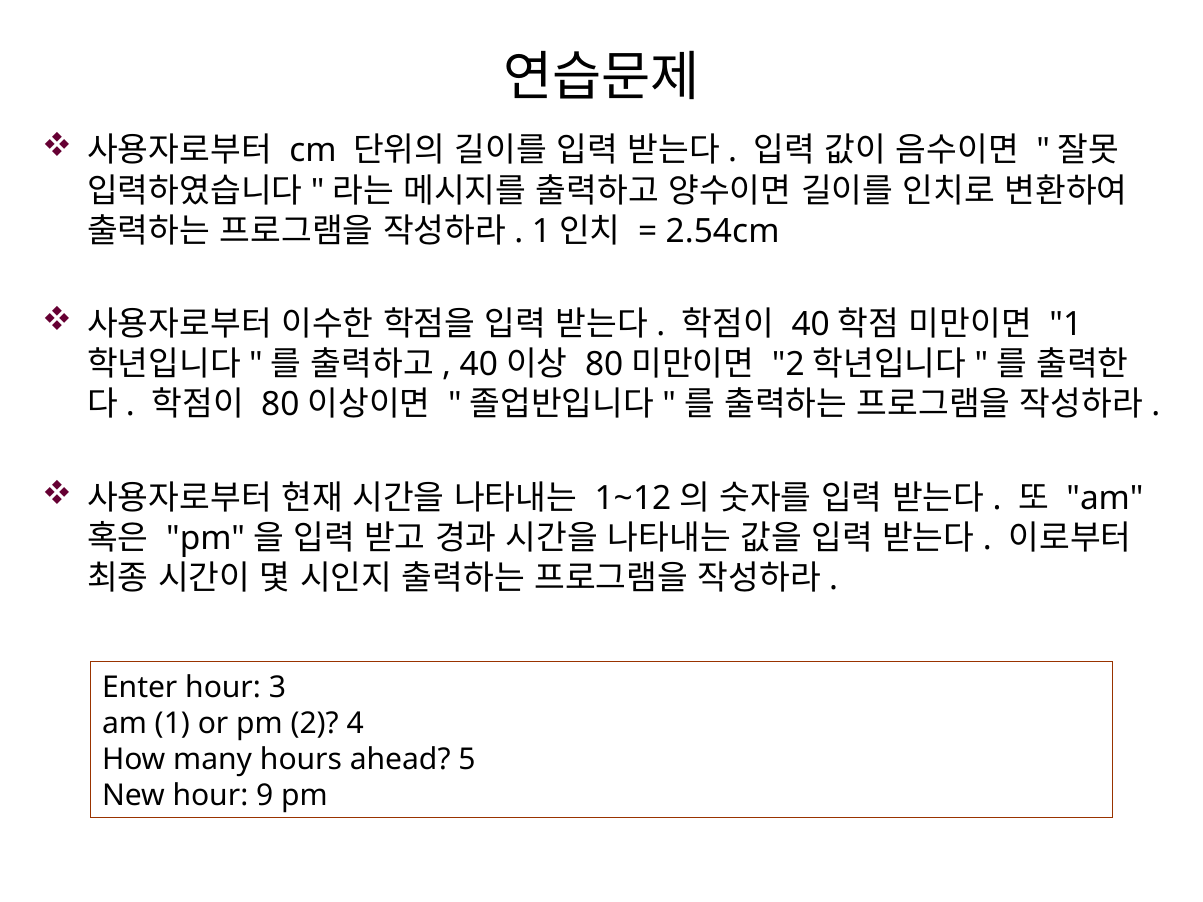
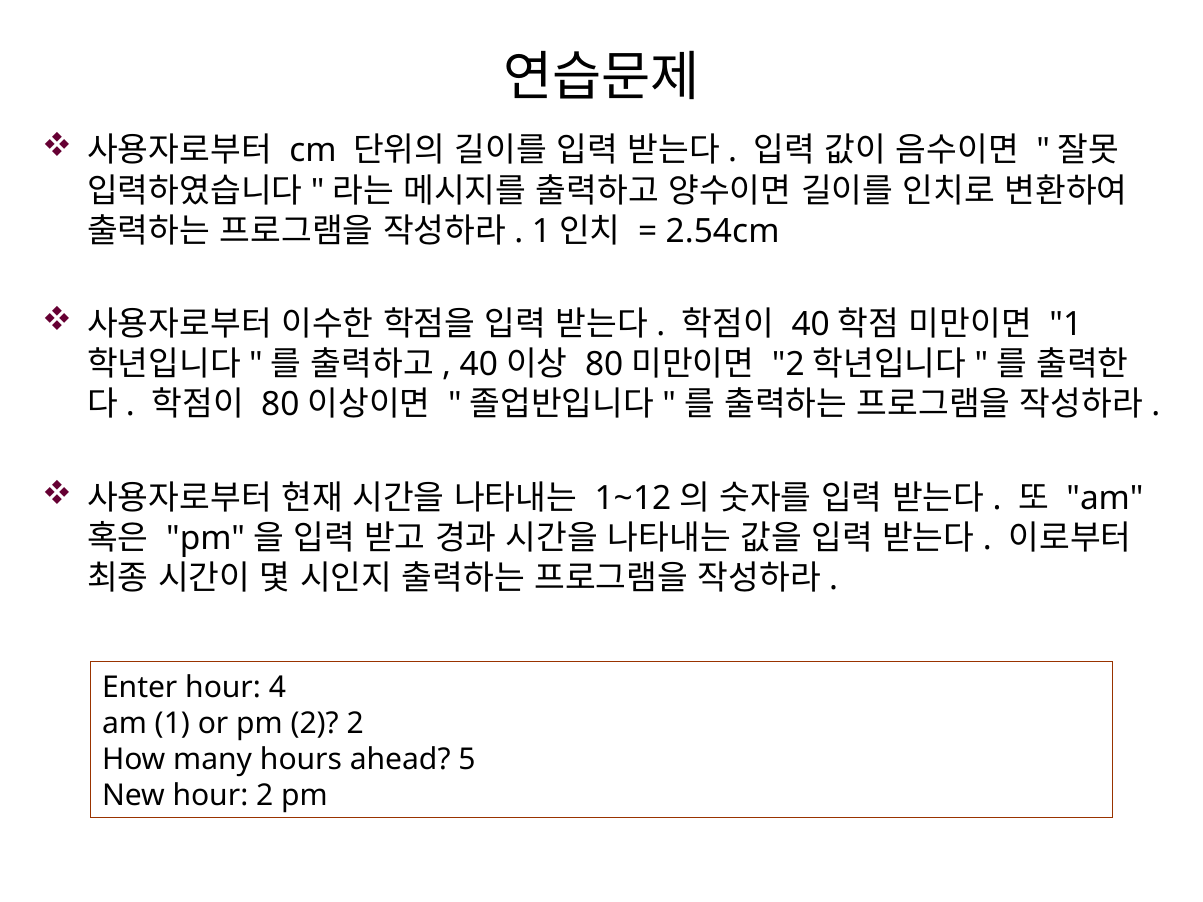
3: 3 -> 4
2 4: 4 -> 2
hour 9: 9 -> 2
